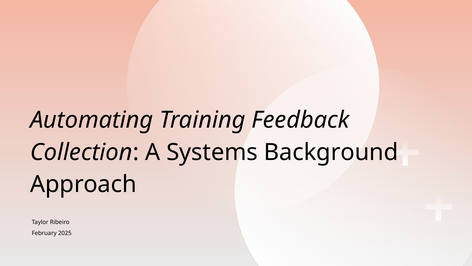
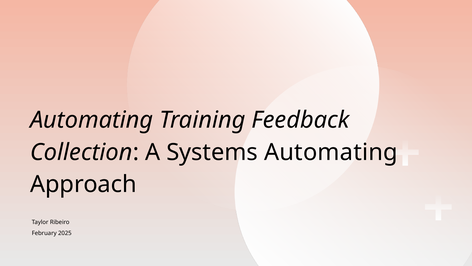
Systems Background: Background -> Automating
